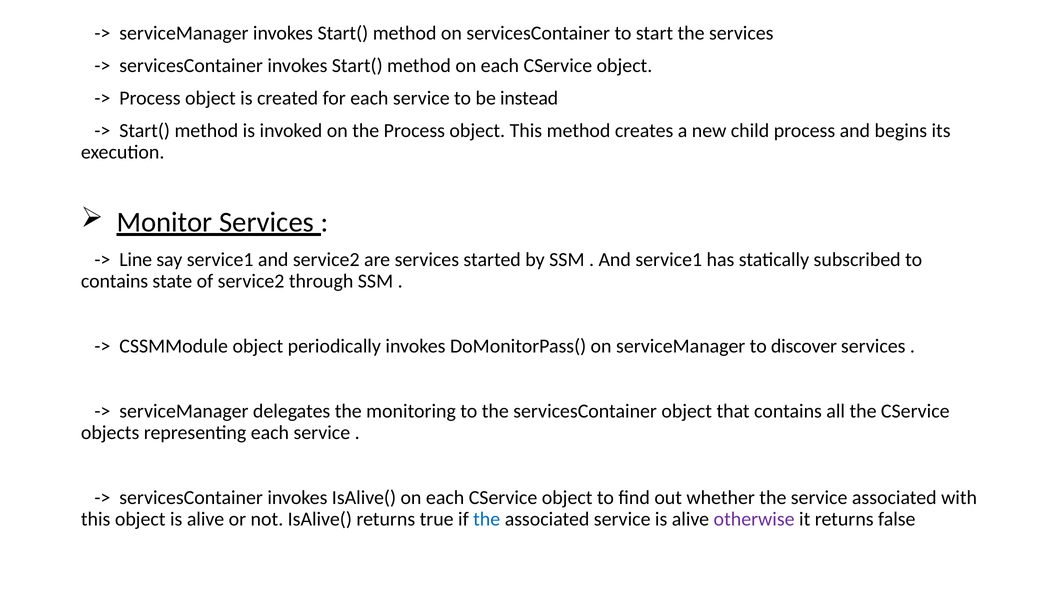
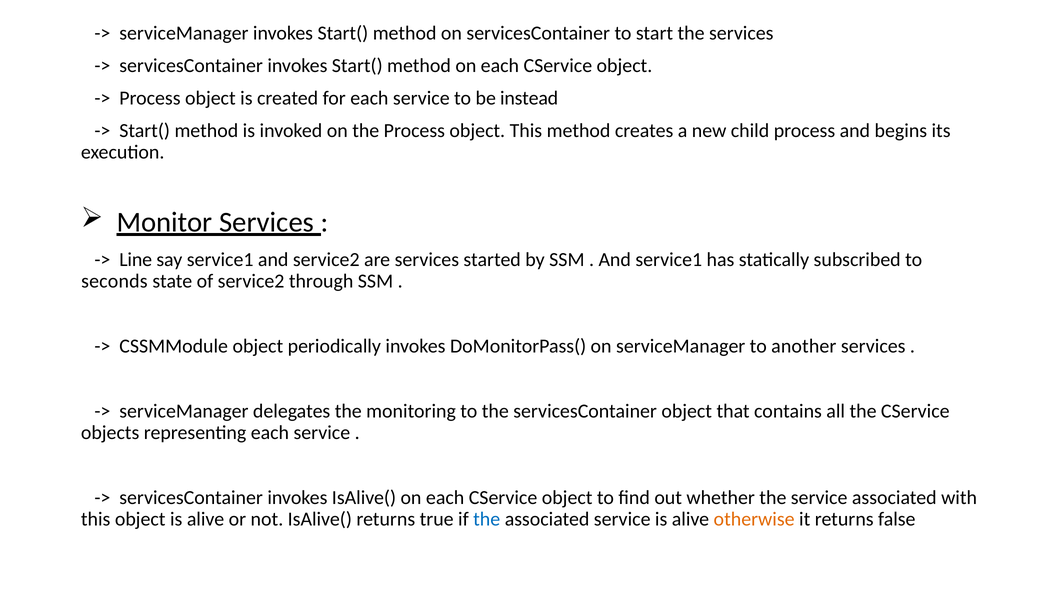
contains at (115, 281): contains -> seconds
discover: discover -> another
otherwise colour: purple -> orange
